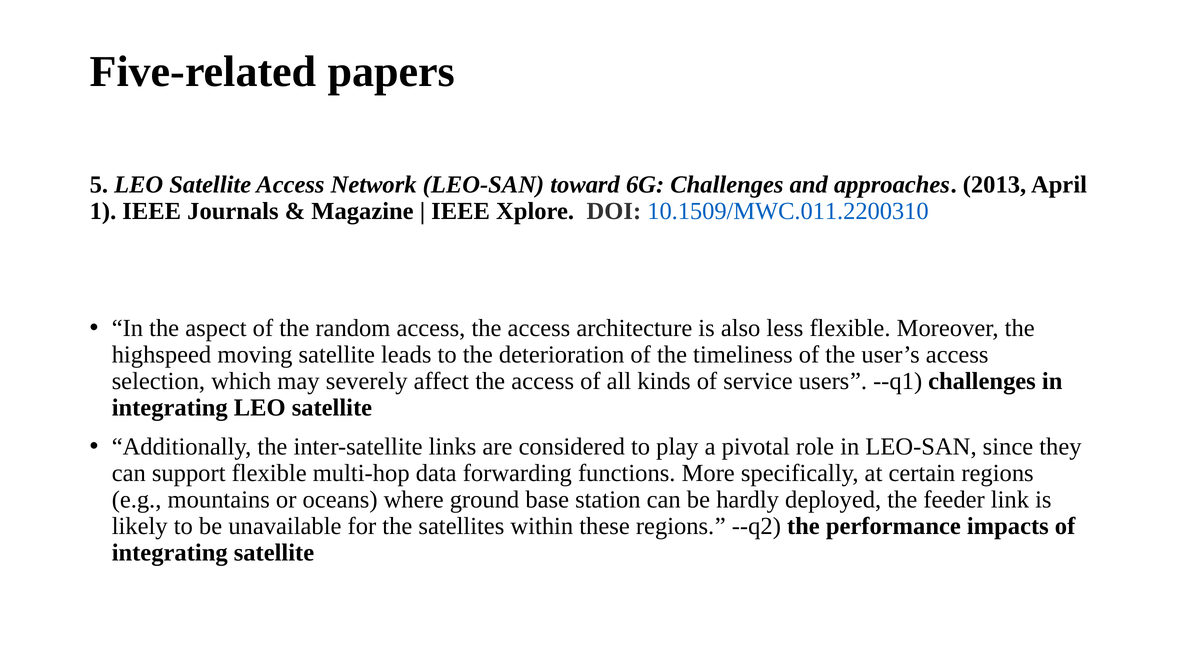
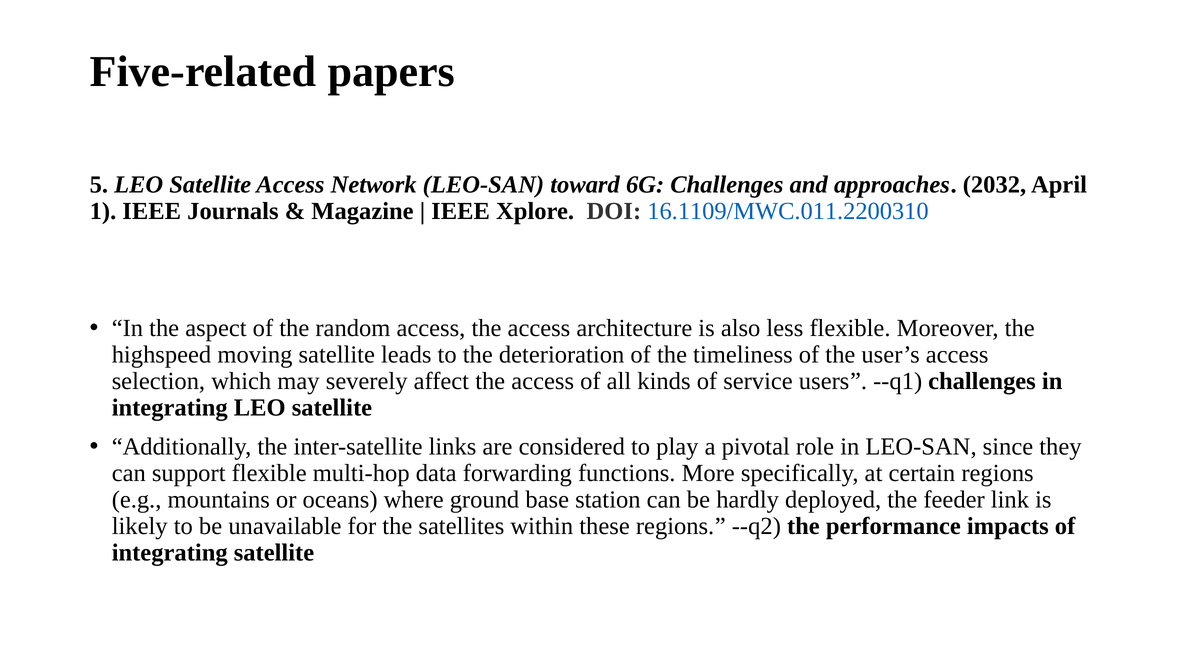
2013: 2013 -> 2032
10.1509/MWC.011.2200310: 10.1509/MWC.011.2200310 -> 16.1109/MWC.011.2200310
